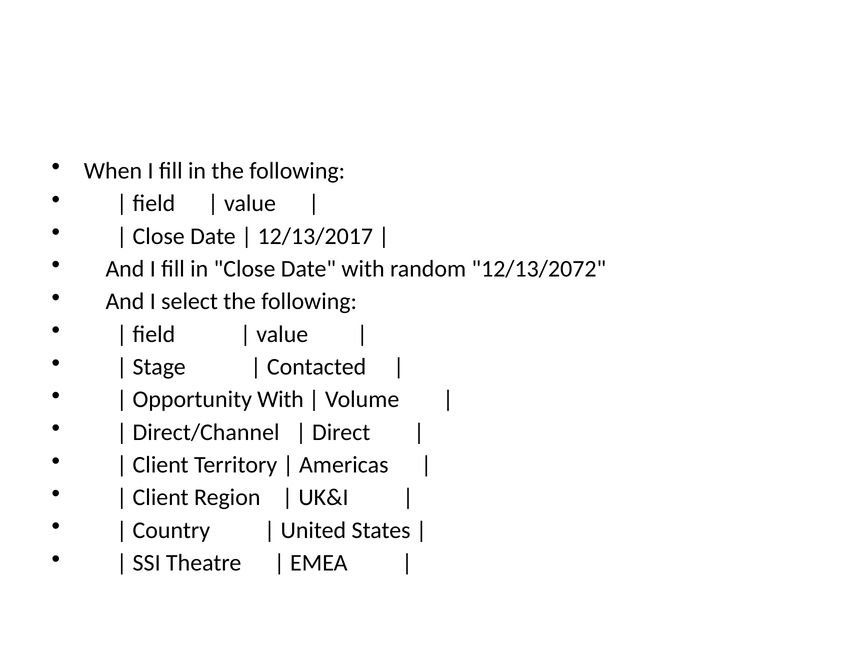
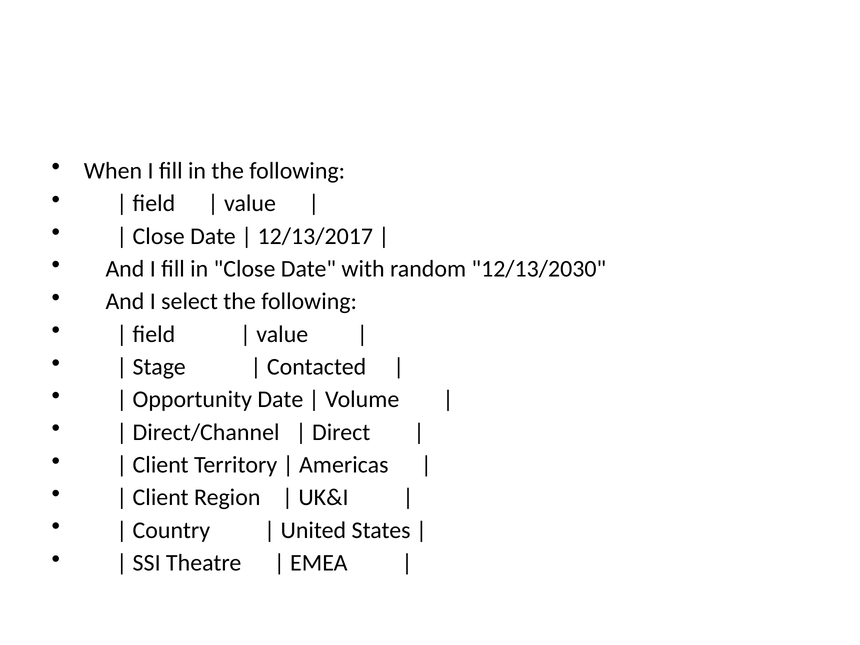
12/13/2072: 12/13/2072 -> 12/13/2030
Opportunity With: With -> Date
